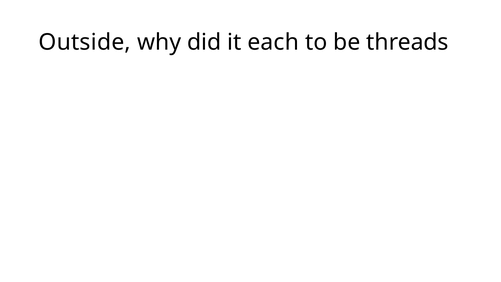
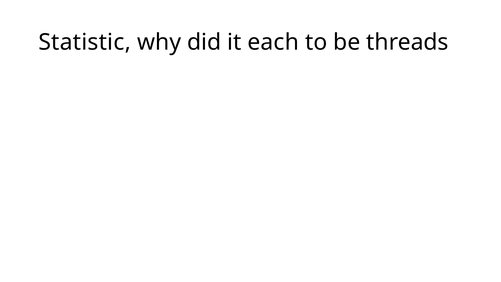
Outside: Outside -> Statistic
